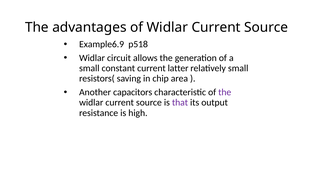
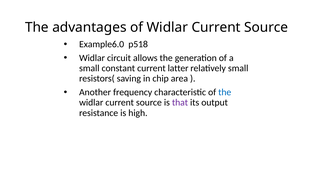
Example6.9: Example6.9 -> Example6.0
capacitors: capacitors -> frequency
the at (225, 93) colour: purple -> blue
